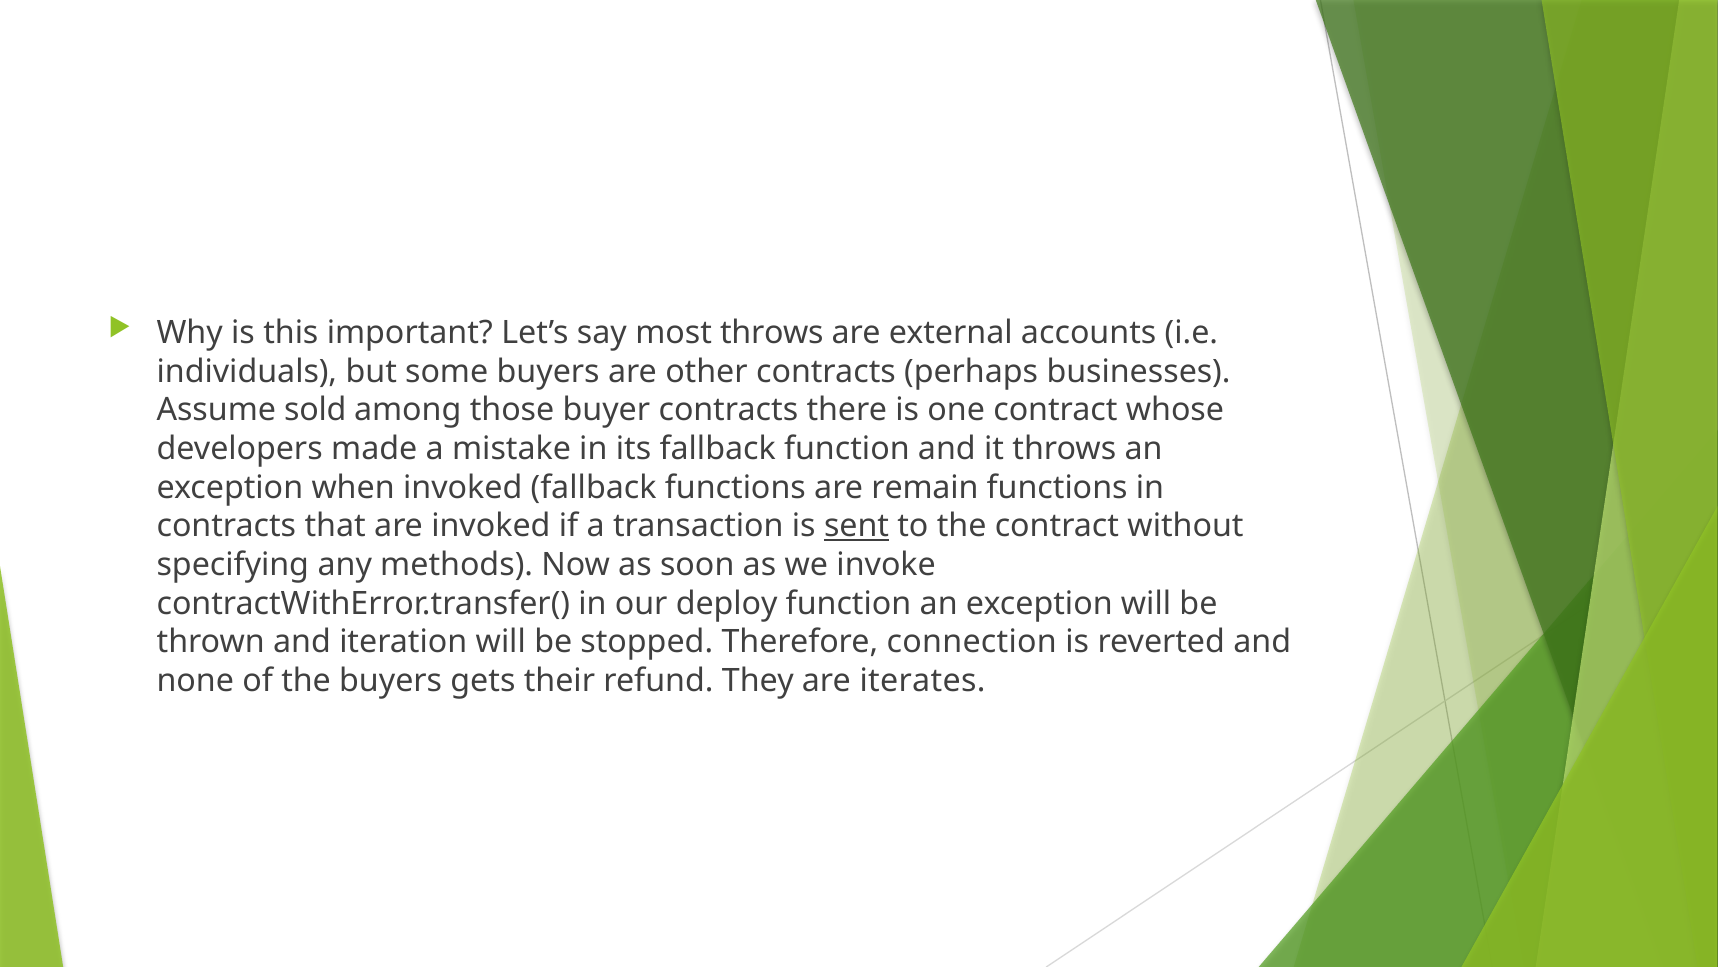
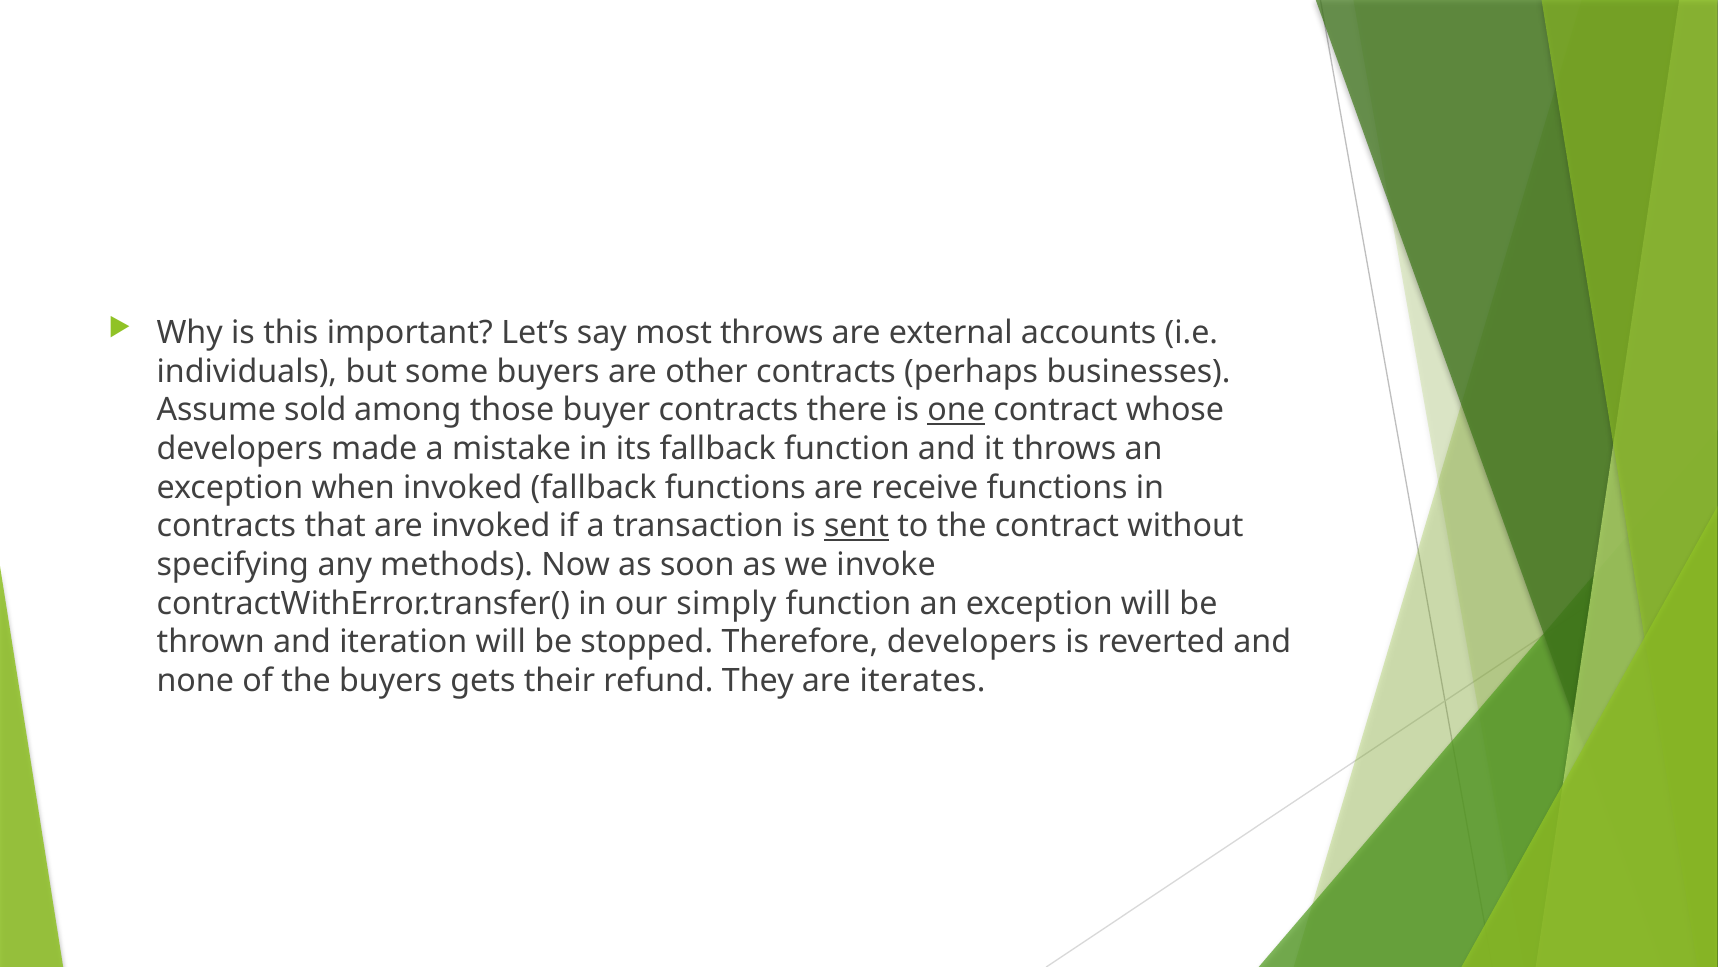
one underline: none -> present
remain: remain -> receive
deploy: deploy -> simply
Therefore connection: connection -> developers
